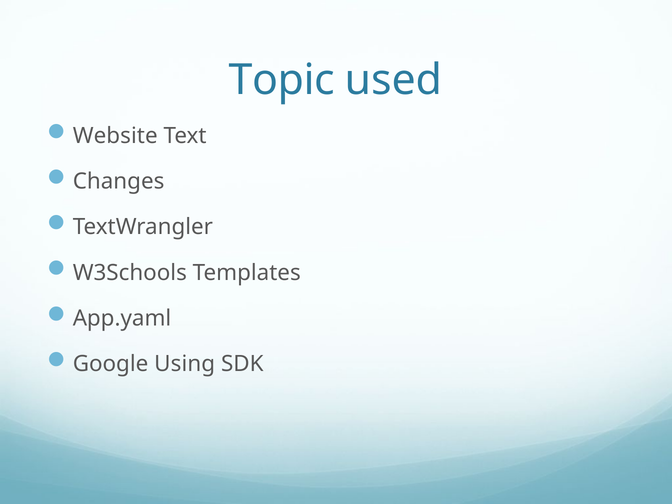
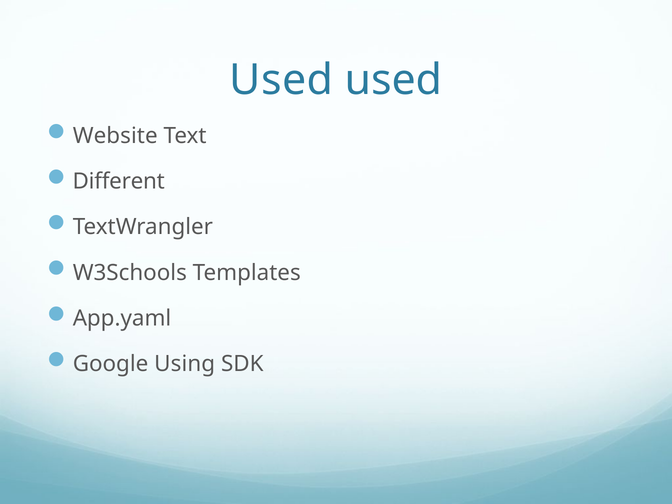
Topic at (282, 80): Topic -> Used
Changes: Changes -> Different
